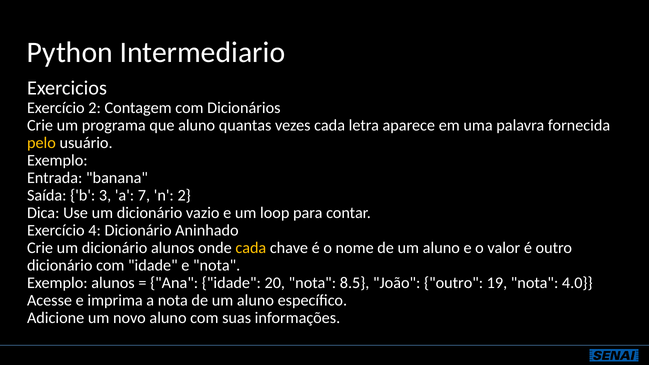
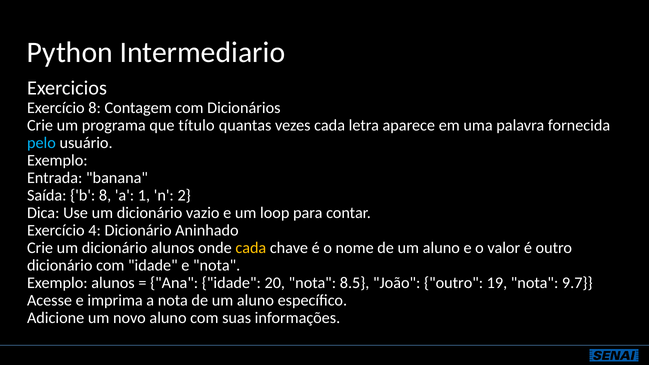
Exercício 2: 2 -> 8
que aluno: aluno -> título
pelo colour: yellow -> light blue
b 3: 3 -> 8
7: 7 -> 1
4.0: 4.0 -> 9.7
